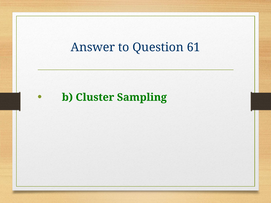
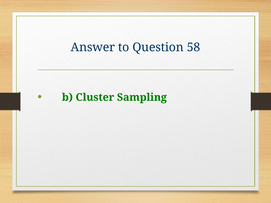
61: 61 -> 58
